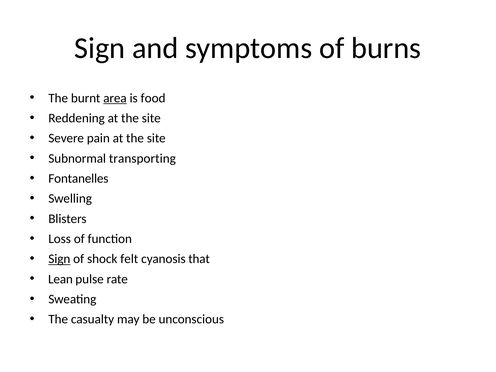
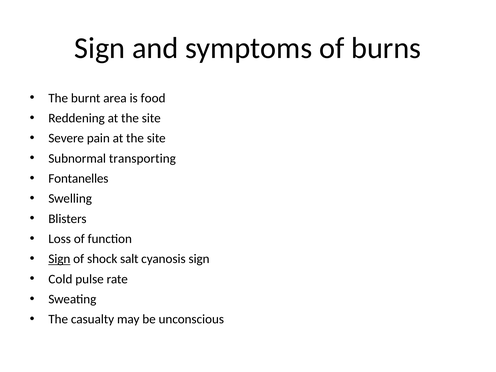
area underline: present -> none
felt: felt -> salt
cyanosis that: that -> sign
Lean: Lean -> Cold
